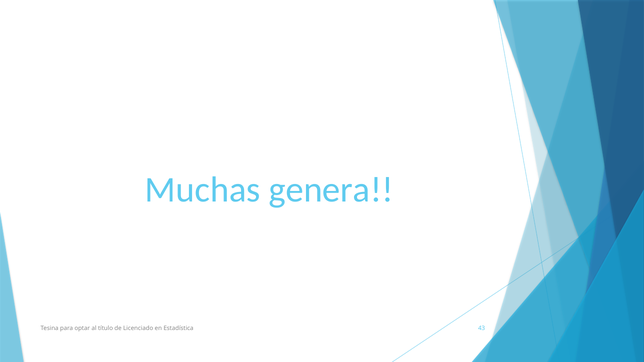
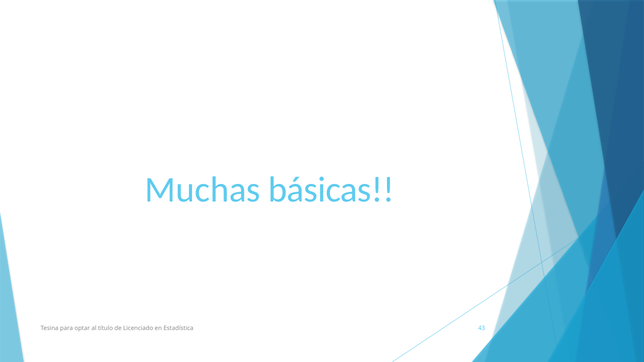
genera: genera -> básicas
